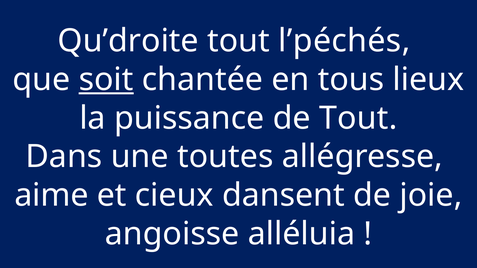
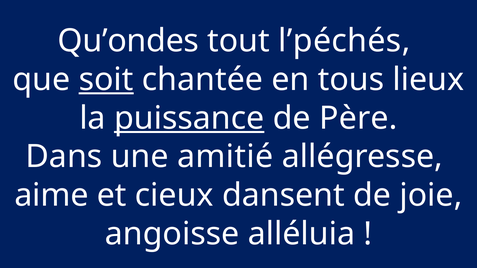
Qu’droite: Qu’droite -> Qu’ondes
puissance underline: none -> present
de Tout: Tout -> Père
toutes: toutes -> amitié
